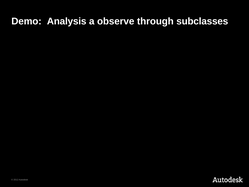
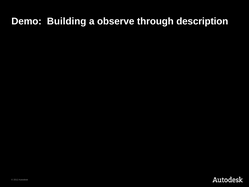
Analysis: Analysis -> Building
subclasses: subclasses -> description
